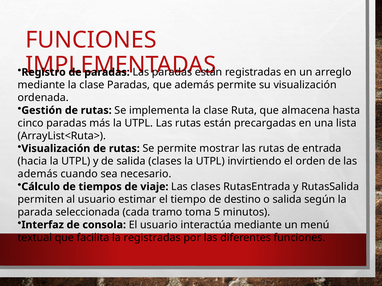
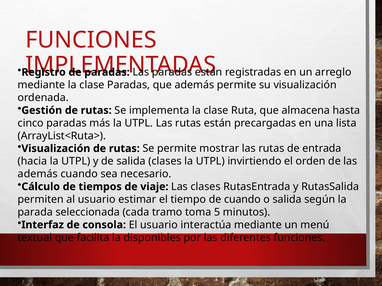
de destino: destino -> cuando
la registradas: registradas -> disponibles
